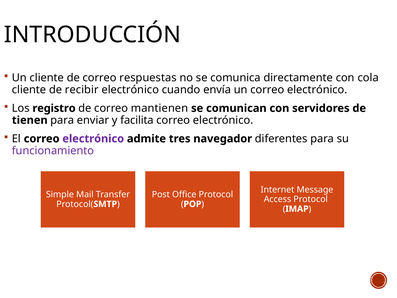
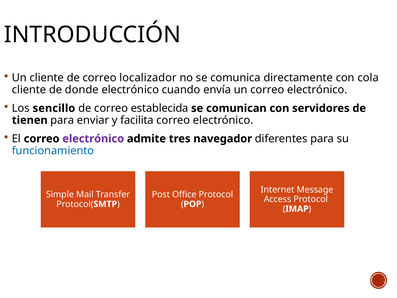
respuestas: respuestas -> localizador
recibir: recibir -> donde
registro: registro -> sencillo
mantienen: mantienen -> establecida
funcionamiento colour: purple -> blue
